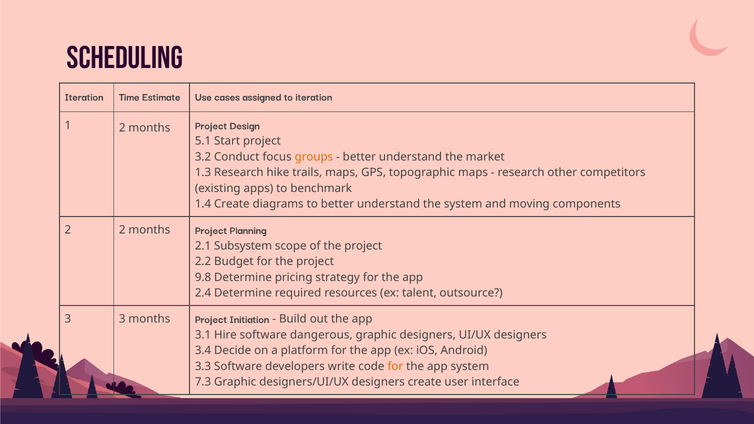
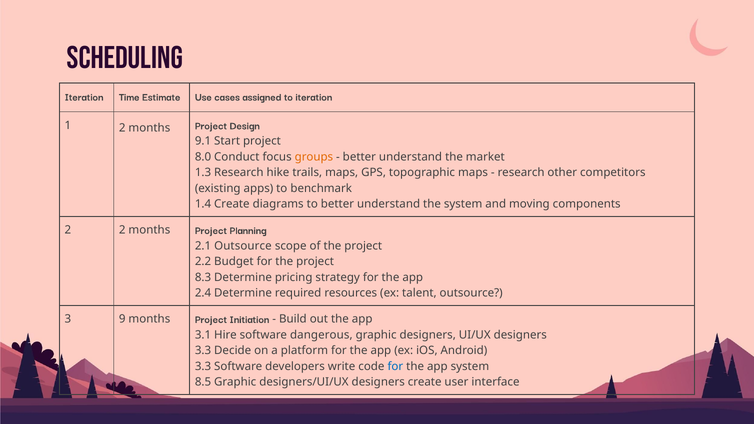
5.1: 5.1 -> 9.1
3.2: 3.2 -> 8.0
2.1 Subsystem: Subsystem -> Outsource
9.8: 9.8 -> 8.3
3 3: 3 -> 9
3.4 at (203, 351): 3.4 -> 3.3
for at (395, 366) colour: orange -> blue
7.3: 7.3 -> 8.5
